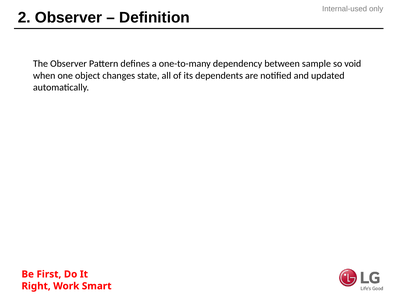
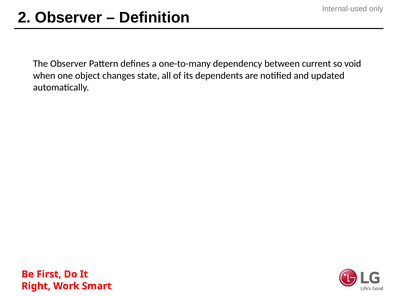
sample: sample -> current
